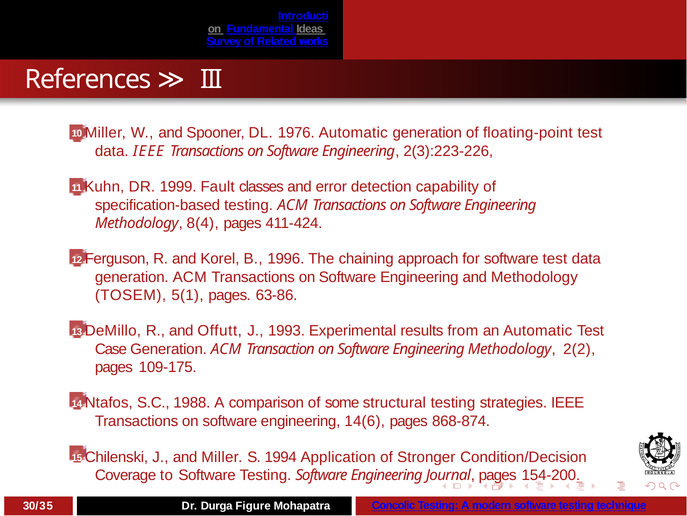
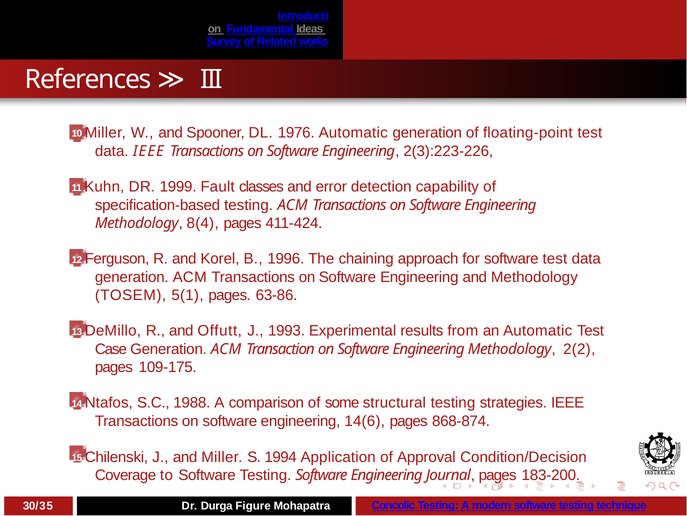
Stronger: Stronger -> Approval
154-200: 154-200 -> 183-200
